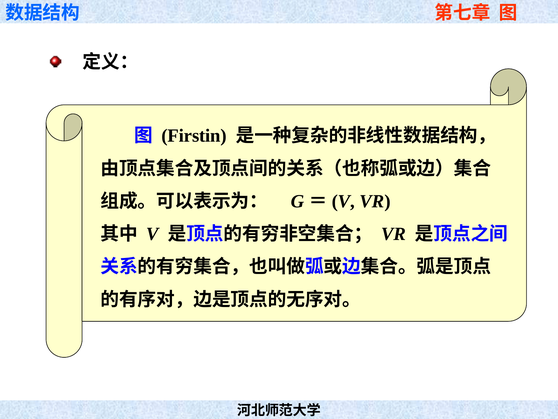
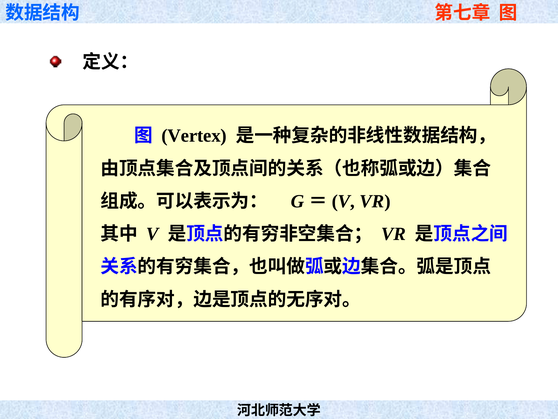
Firstin: Firstin -> Vertex
